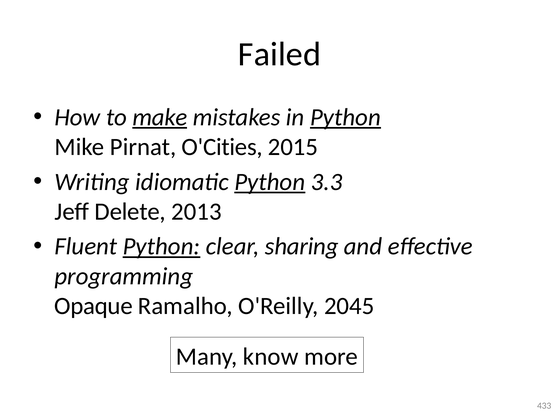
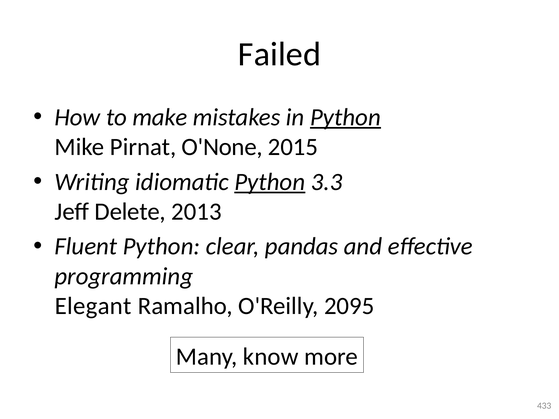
make underline: present -> none
O'Cities: O'Cities -> O'None
Python at (161, 247) underline: present -> none
sharing: sharing -> pandas
Opaque: Opaque -> Elegant
2045: 2045 -> 2095
